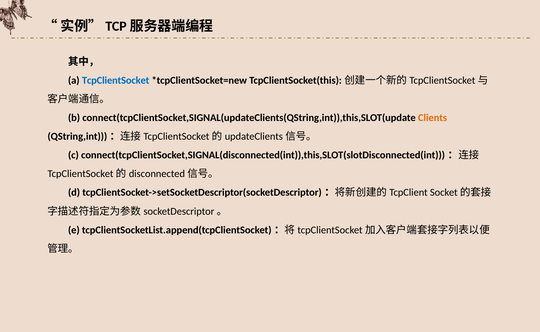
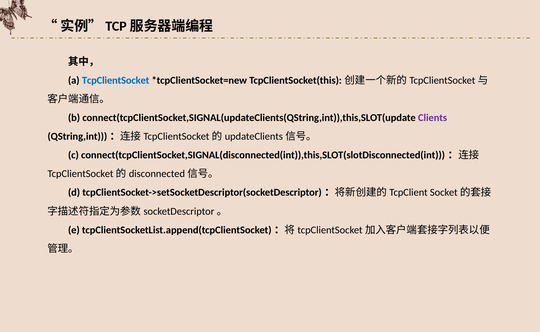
Clients colour: orange -> purple
